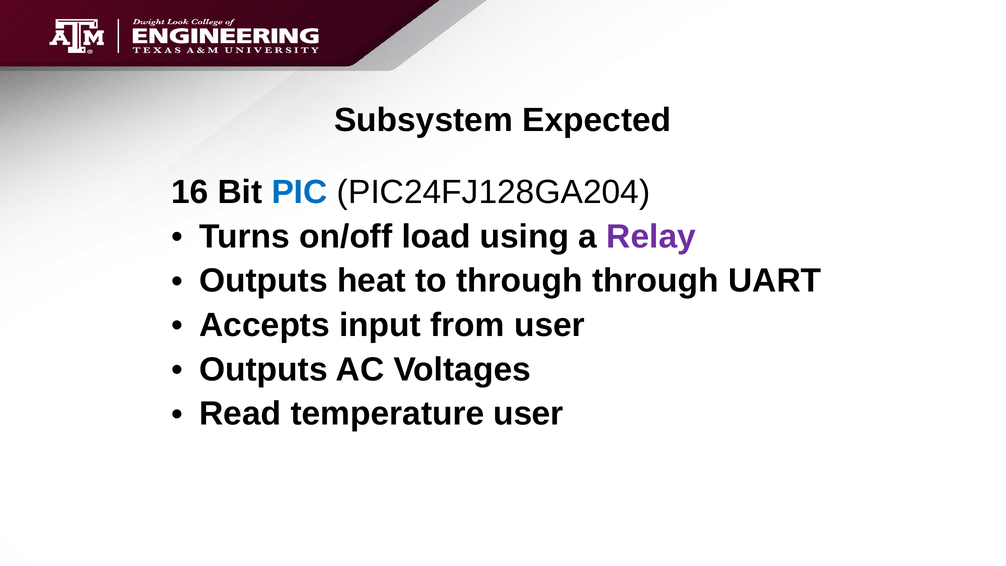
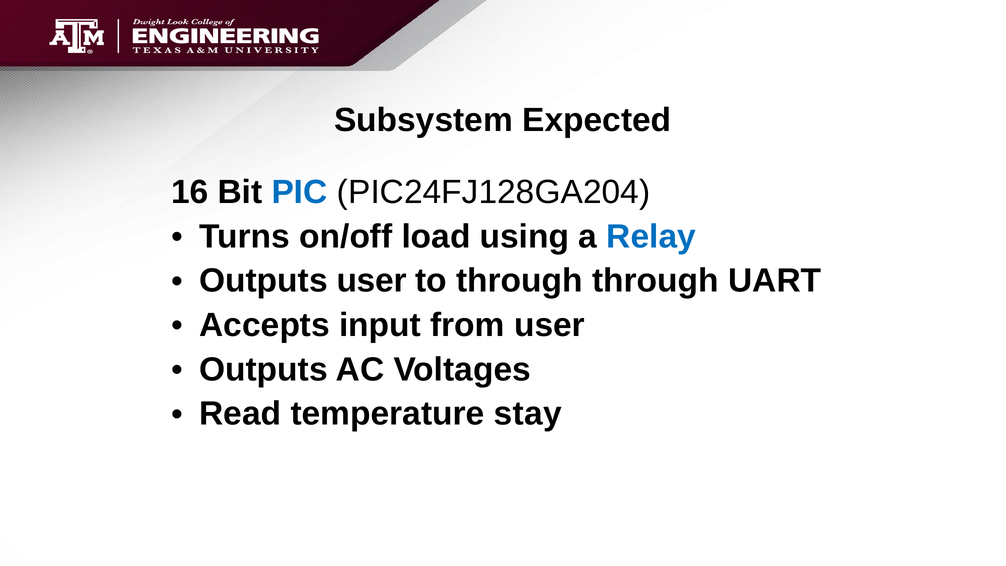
Relay colour: purple -> blue
Outputs heat: heat -> user
temperature user: user -> stay
